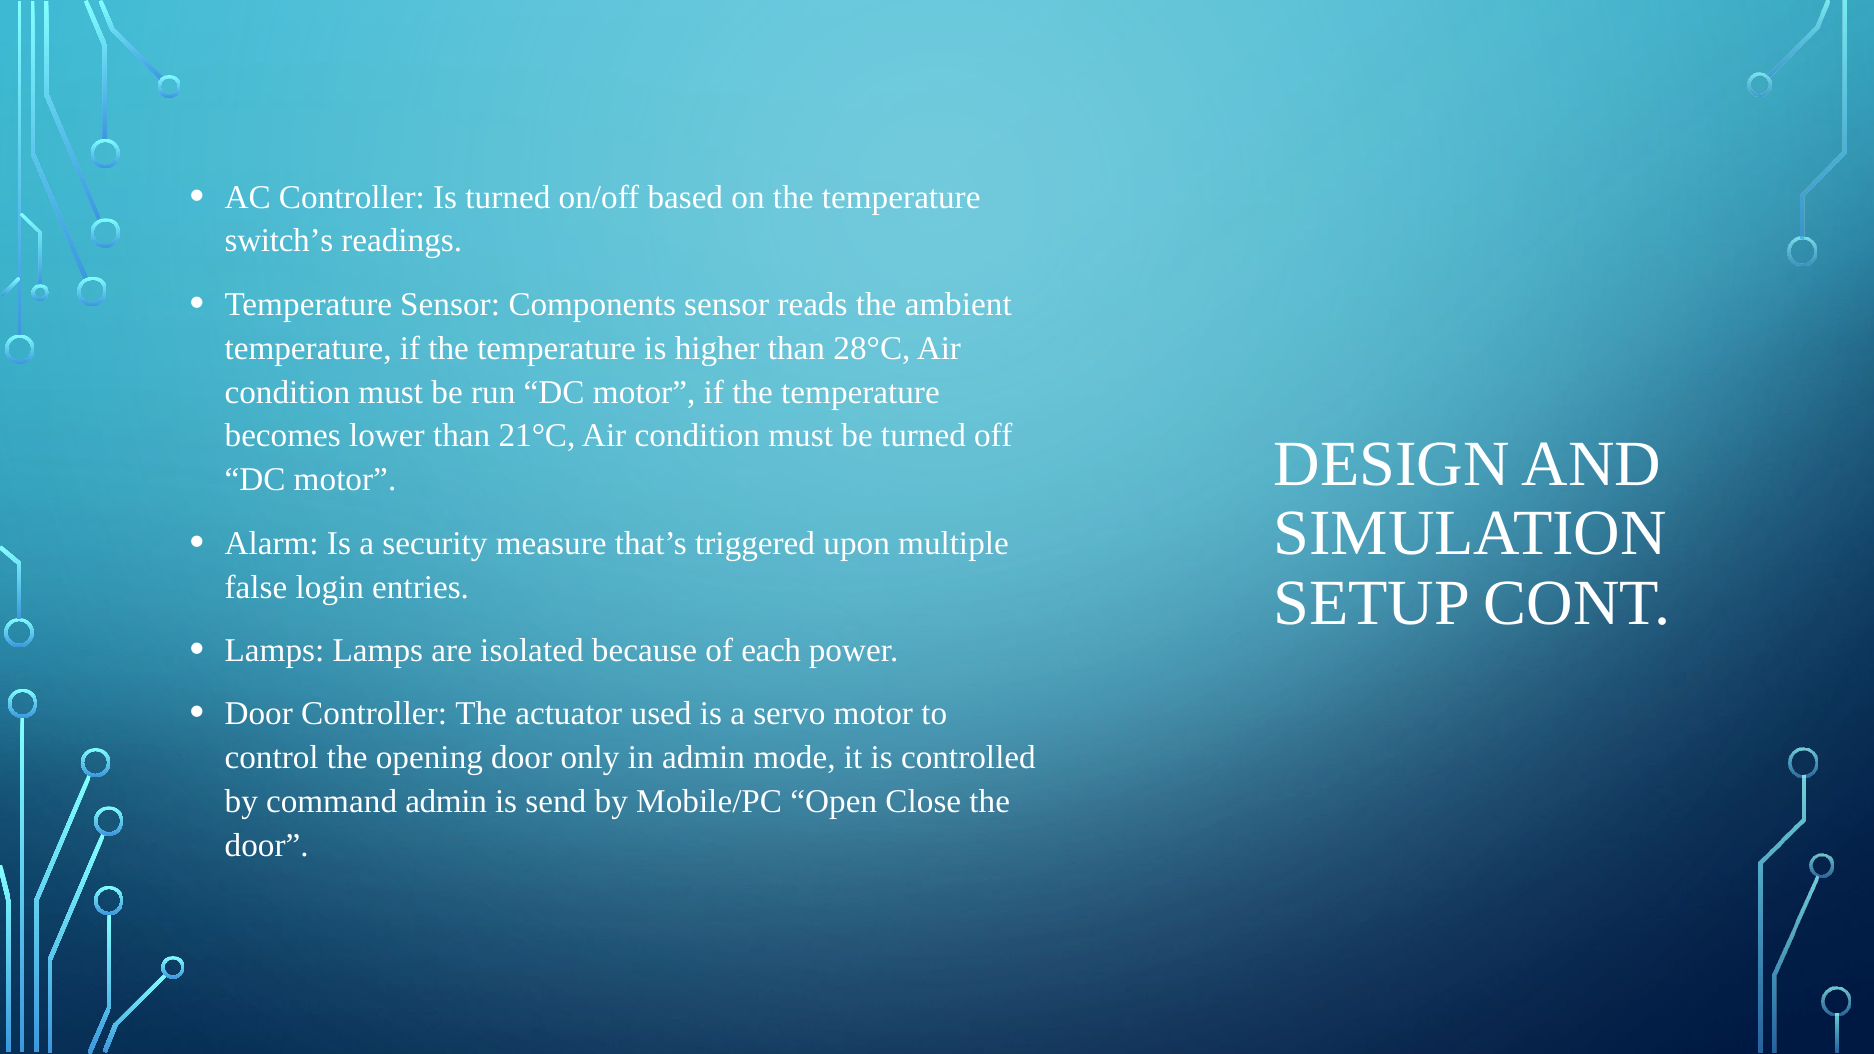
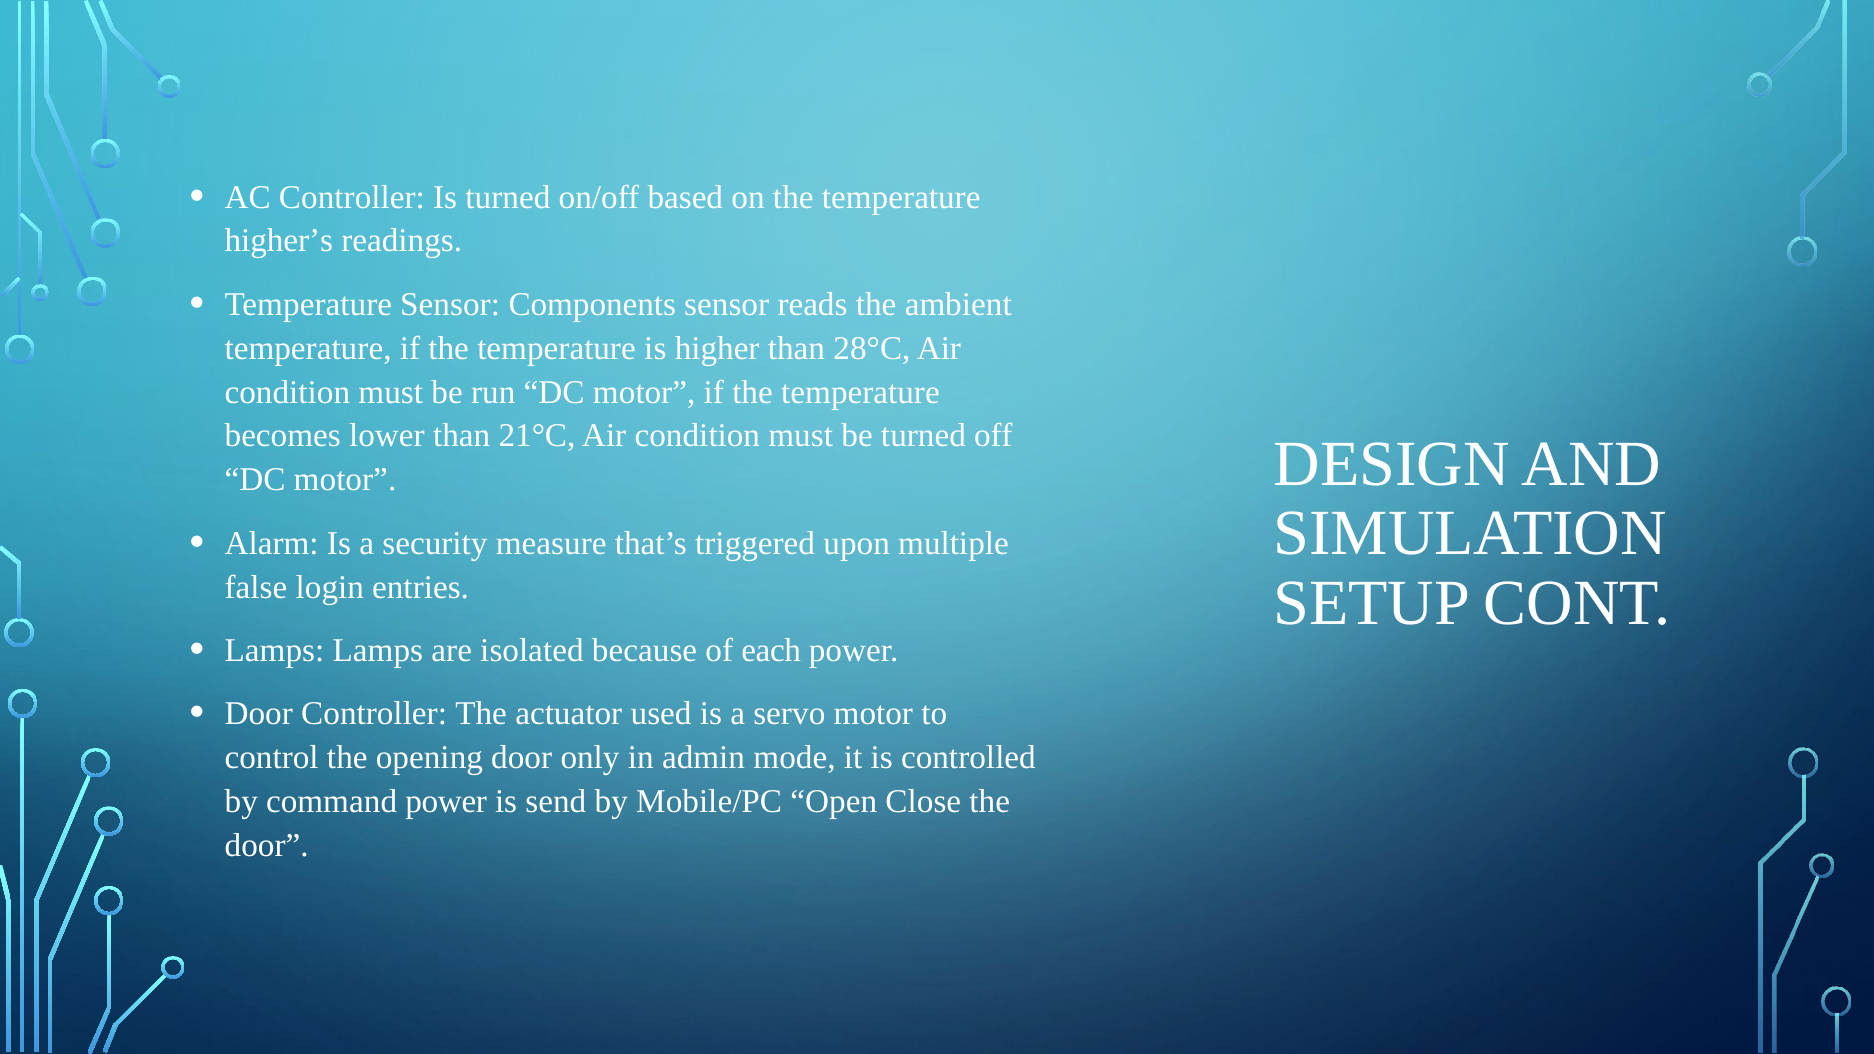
switch’s: switch’s -> higher’s
command admin: admin -> power
